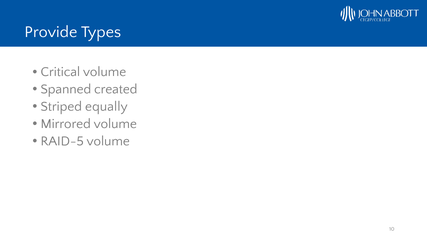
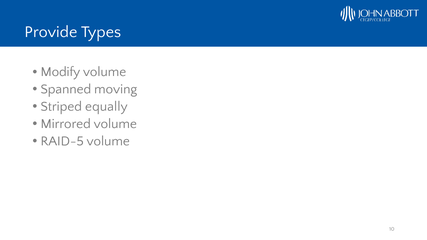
Critical: Critical -> Modify
created: created -> moving
